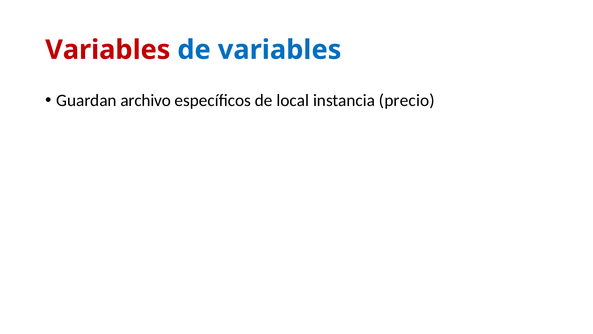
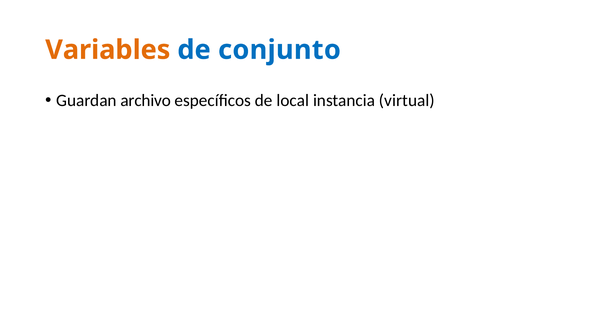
Variables at (108, 50) colour: red -> orange
de variables: variables -> conjunto
precio: precio -> virtual
